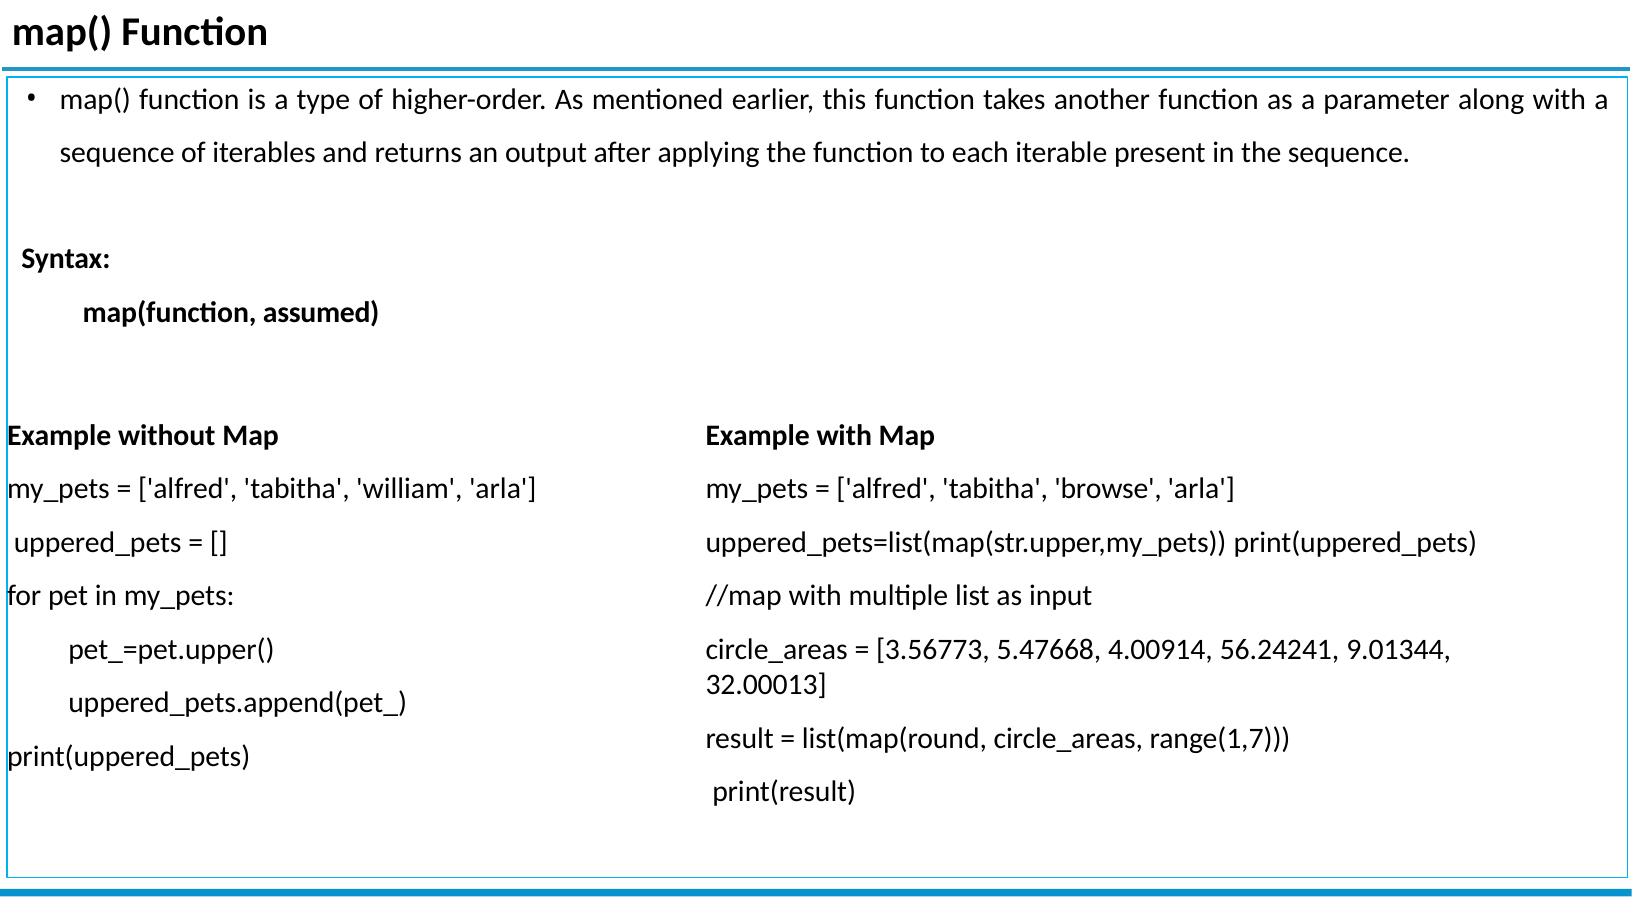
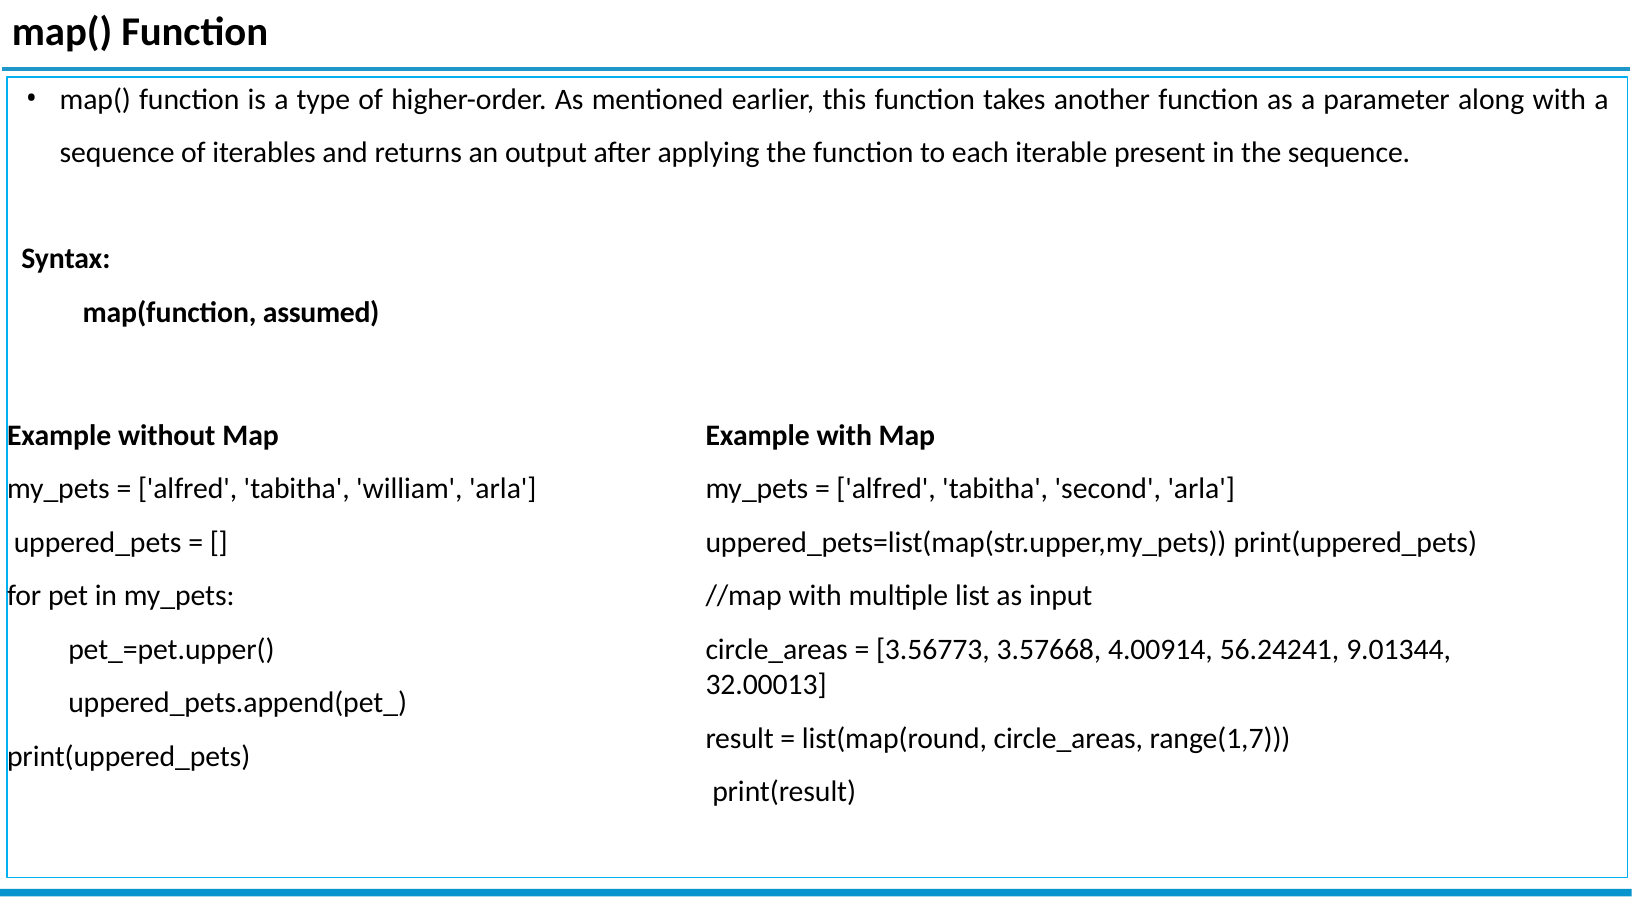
browse: browse -> second
5.47668: 5.47668 -> 3.57668
